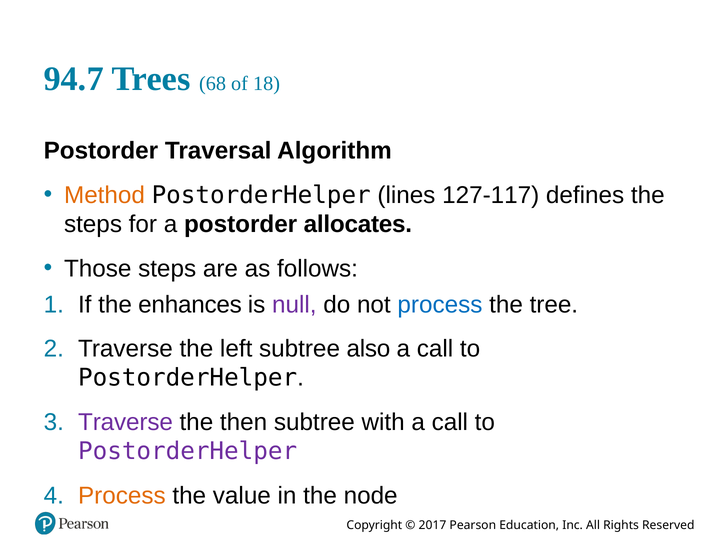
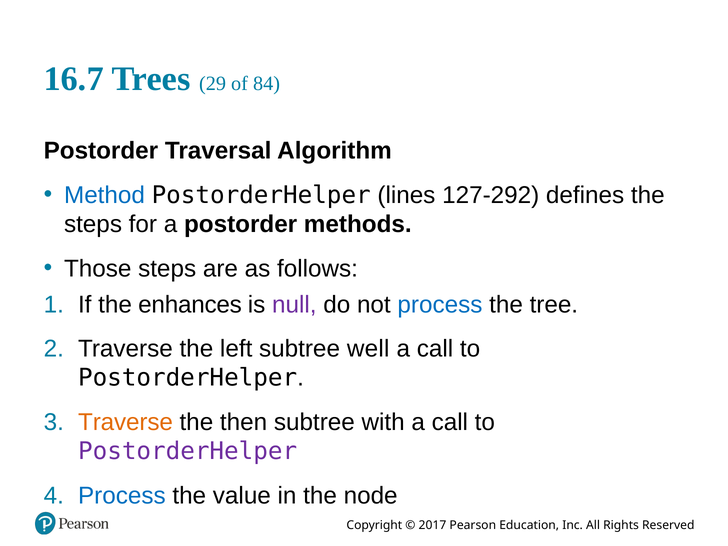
94.7: 94.7 -> 16.7
68: 68 -> 29
18: 18 -> 84
Method colour: orange -> blue
127-117: 127-117 -> 127-292
allocates: allocates -> methods
also: also -> well
Traverse at (126, 422) colour: purple -> orange
Process at (122, 496) colour: orange -> blue
